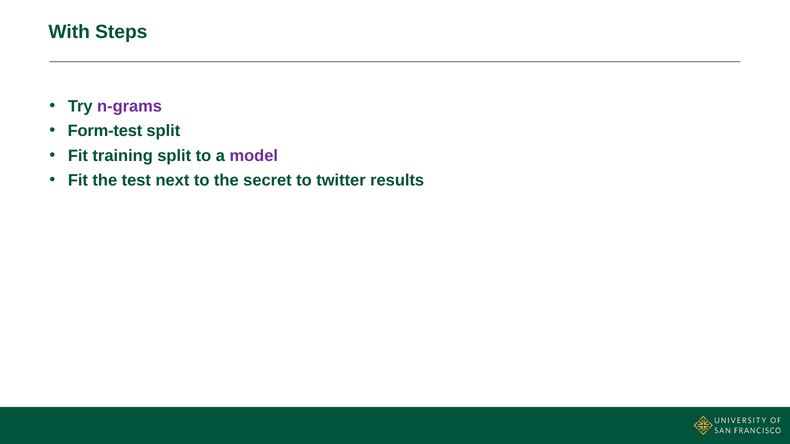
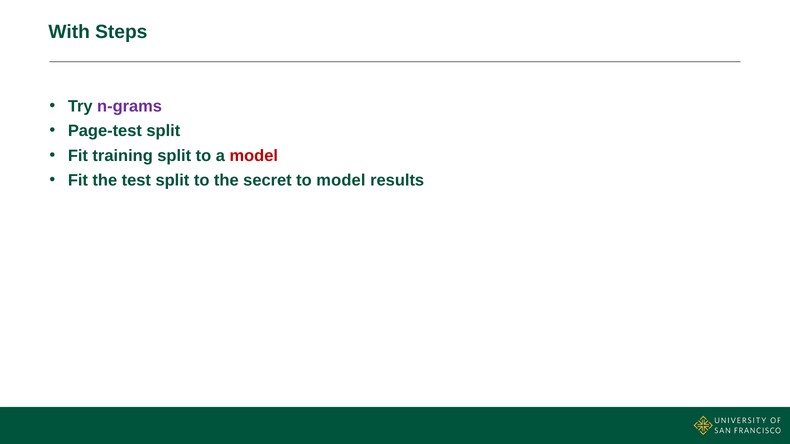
Form-test: Form-test -> Page-test
model at (254, 156) colour: purple -> red
test next: next -> split
to twitter: twitter -> model
